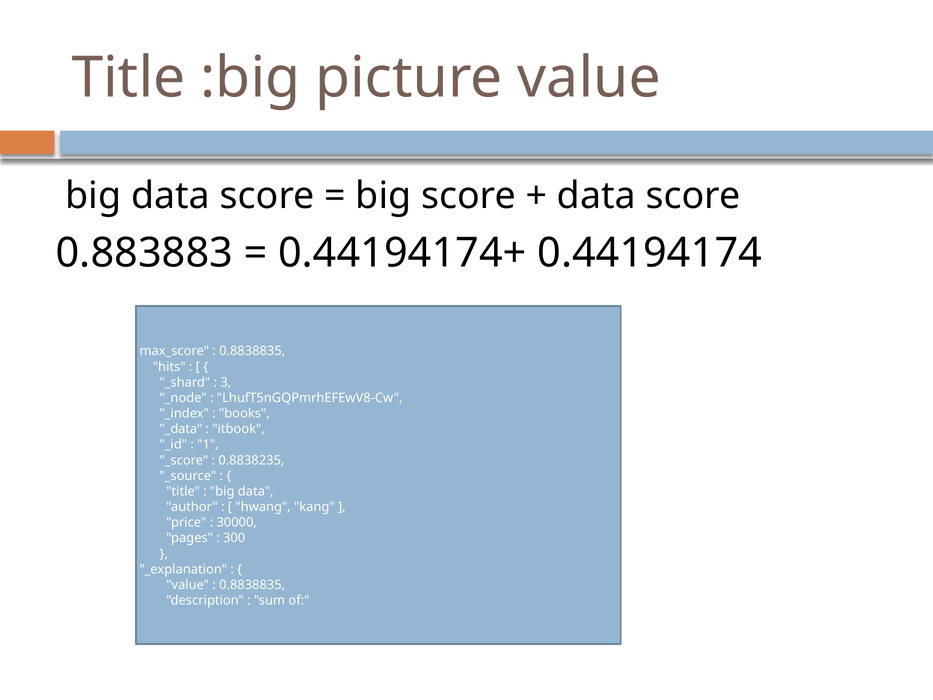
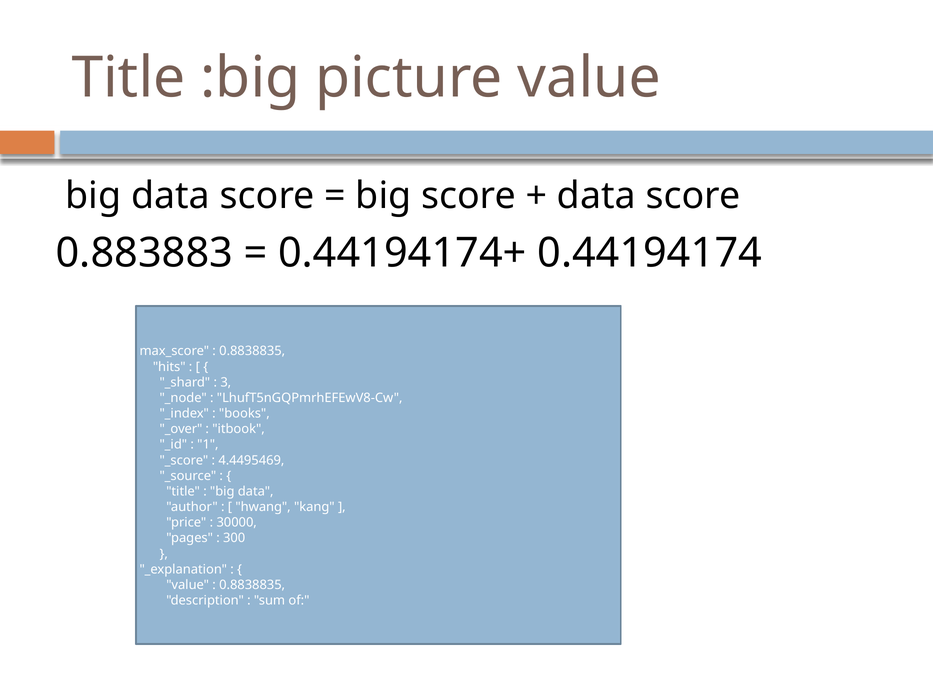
_data: _data -> _over
0.8838235: 0.8838235 -> 4.4495469
